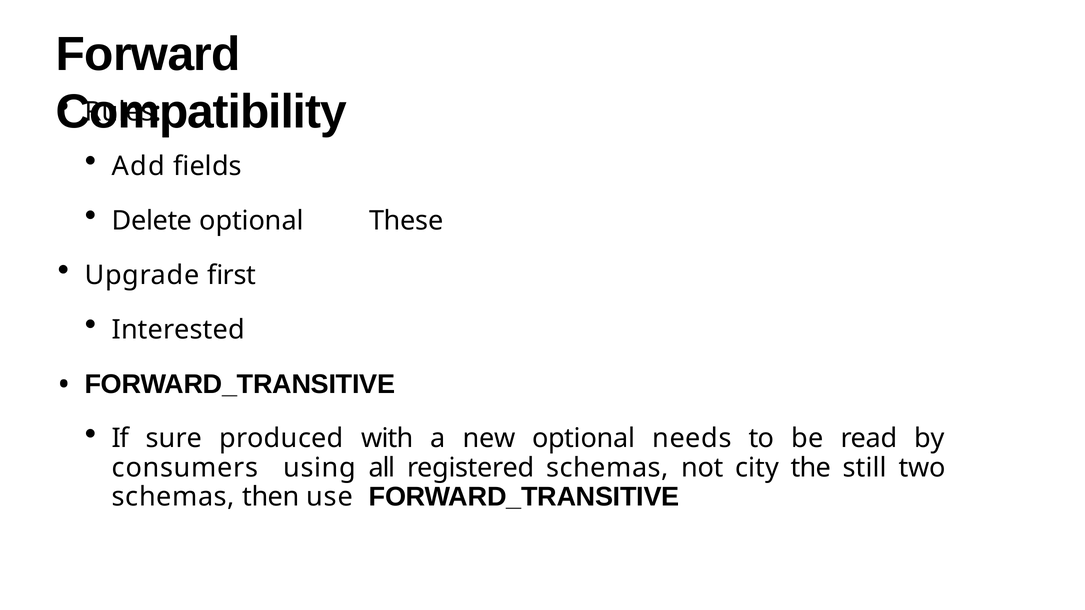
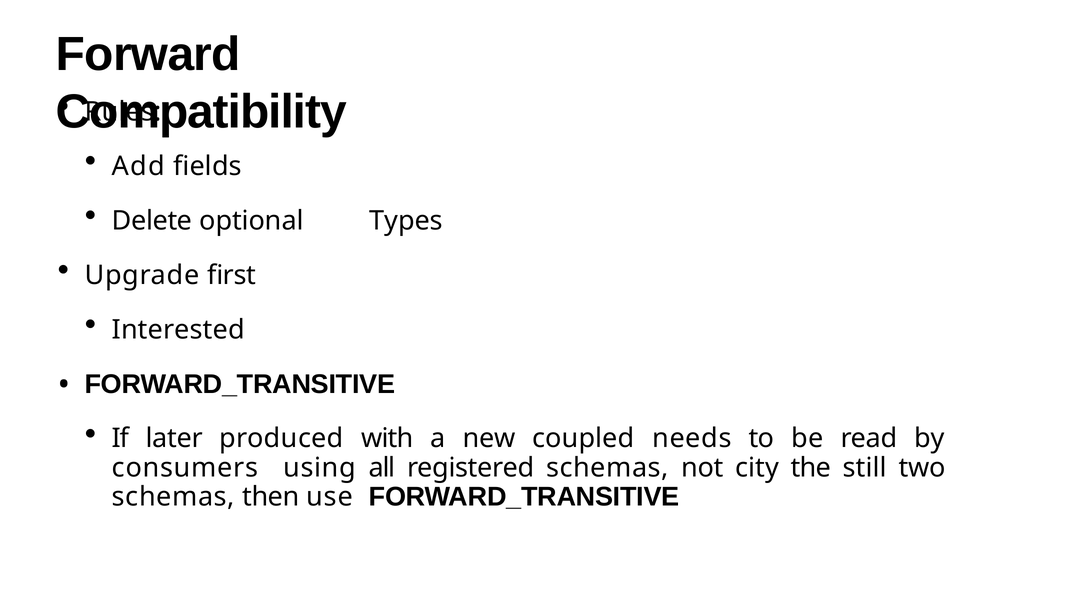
These: These -> Types
sure: sure -> later
new optional: optional -> coupled
